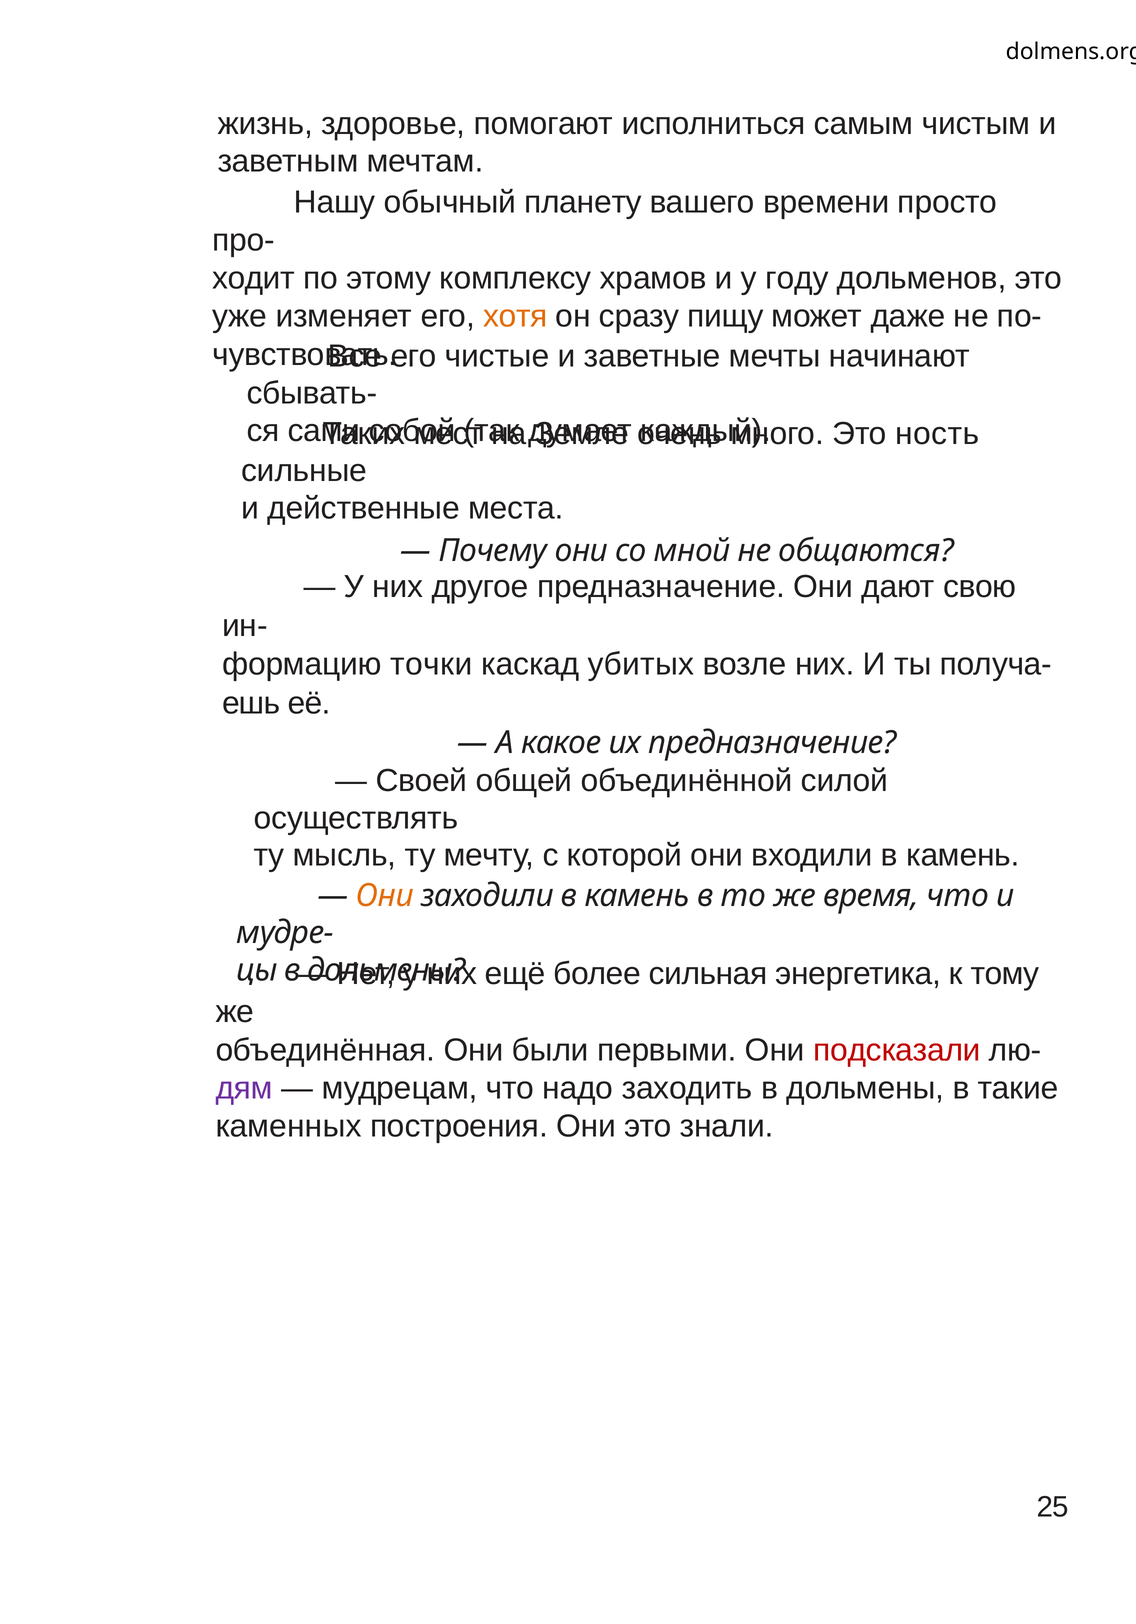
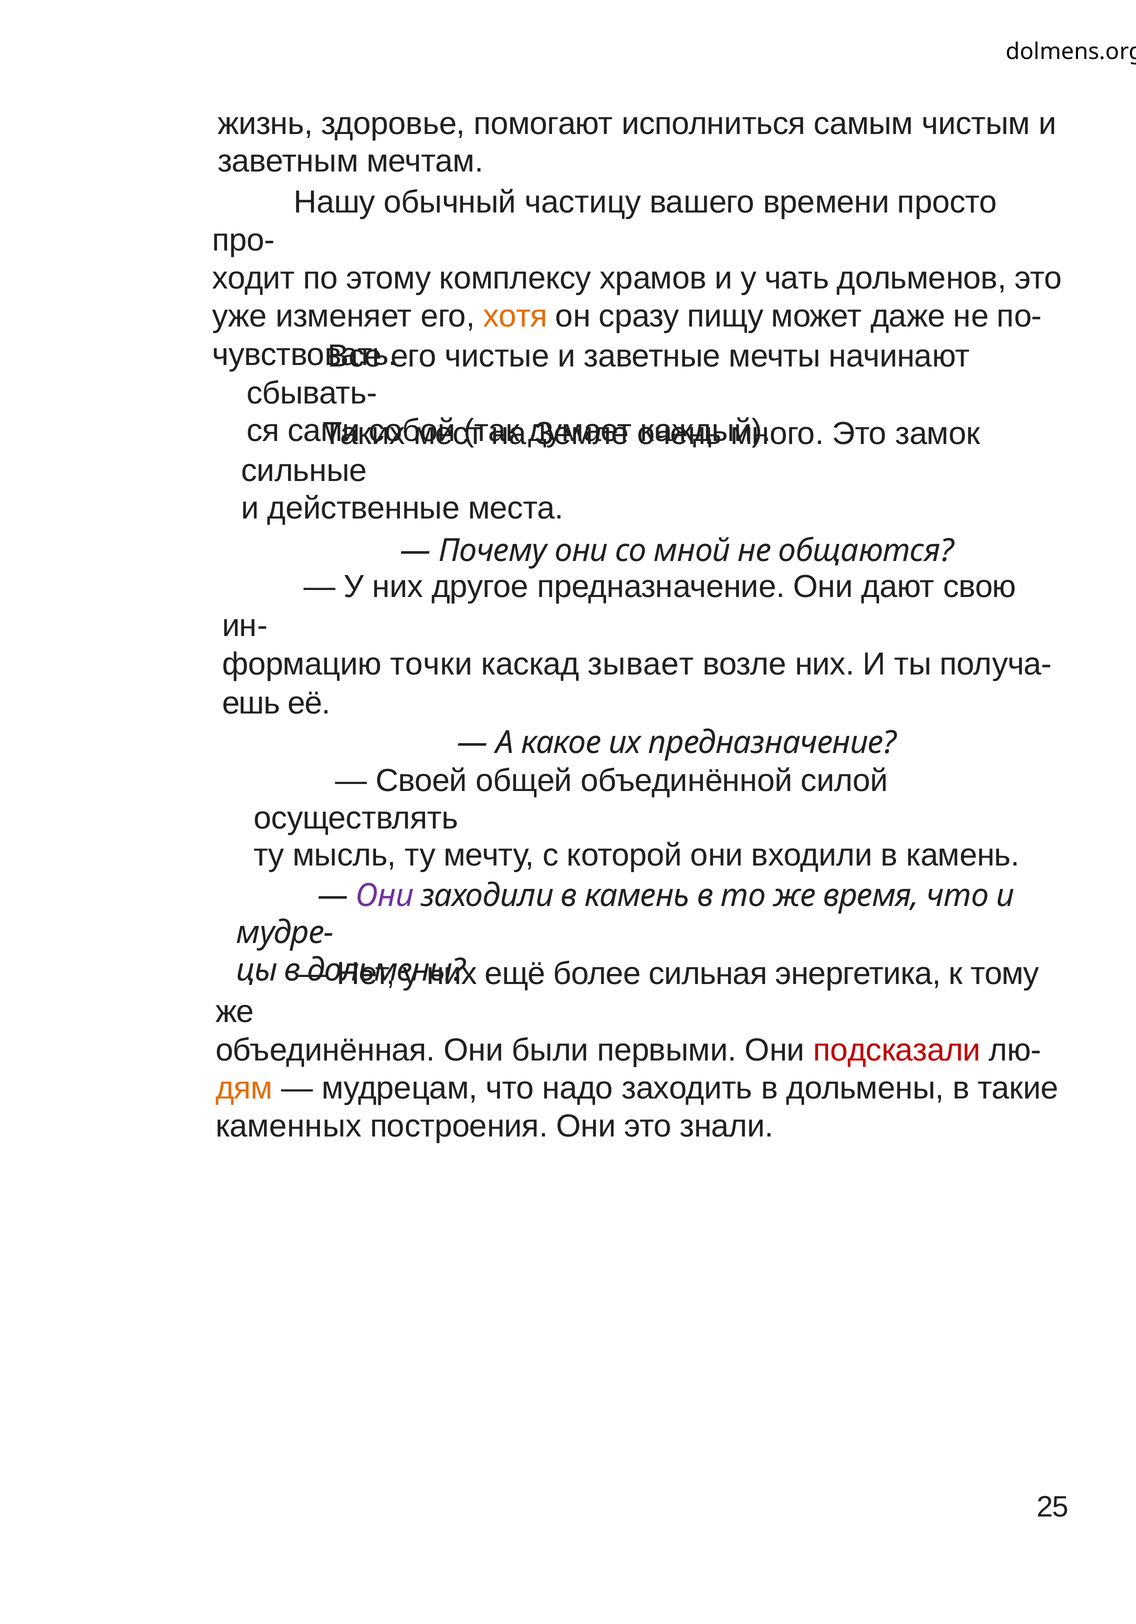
планету: планету -> частицу
году: году -> чать
ность: ность -> замок
убитых: убитых -> зывает
Они at (385, 895) colour: orange -> purple
дям colour: purple -> orange
